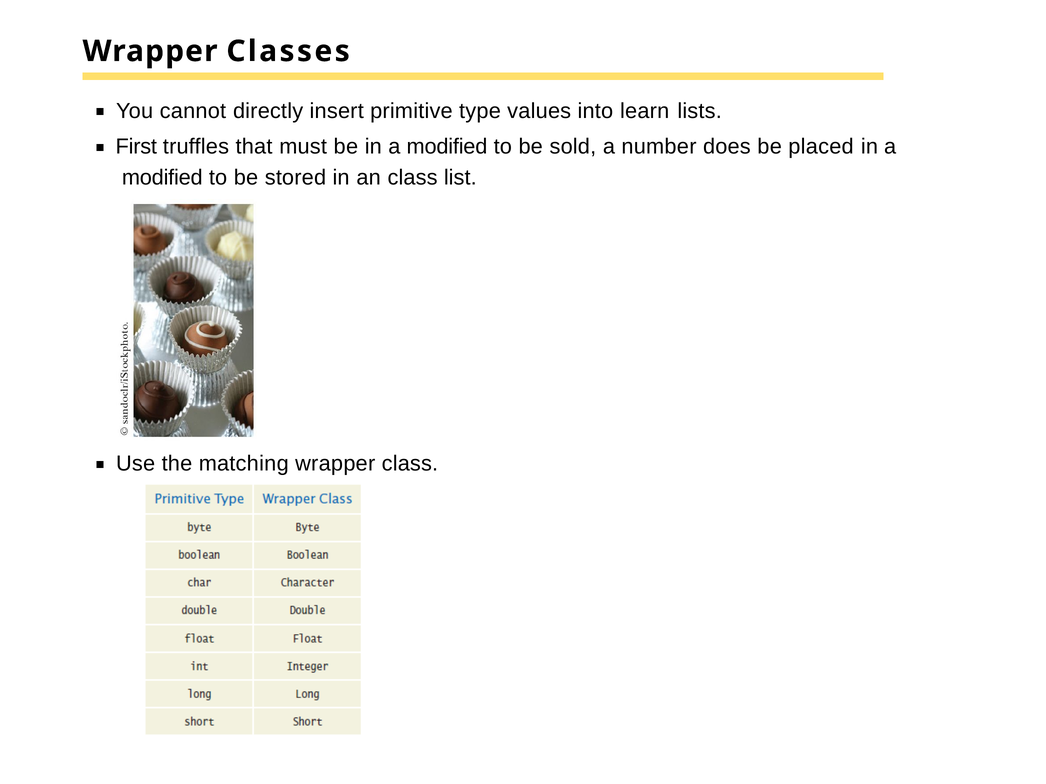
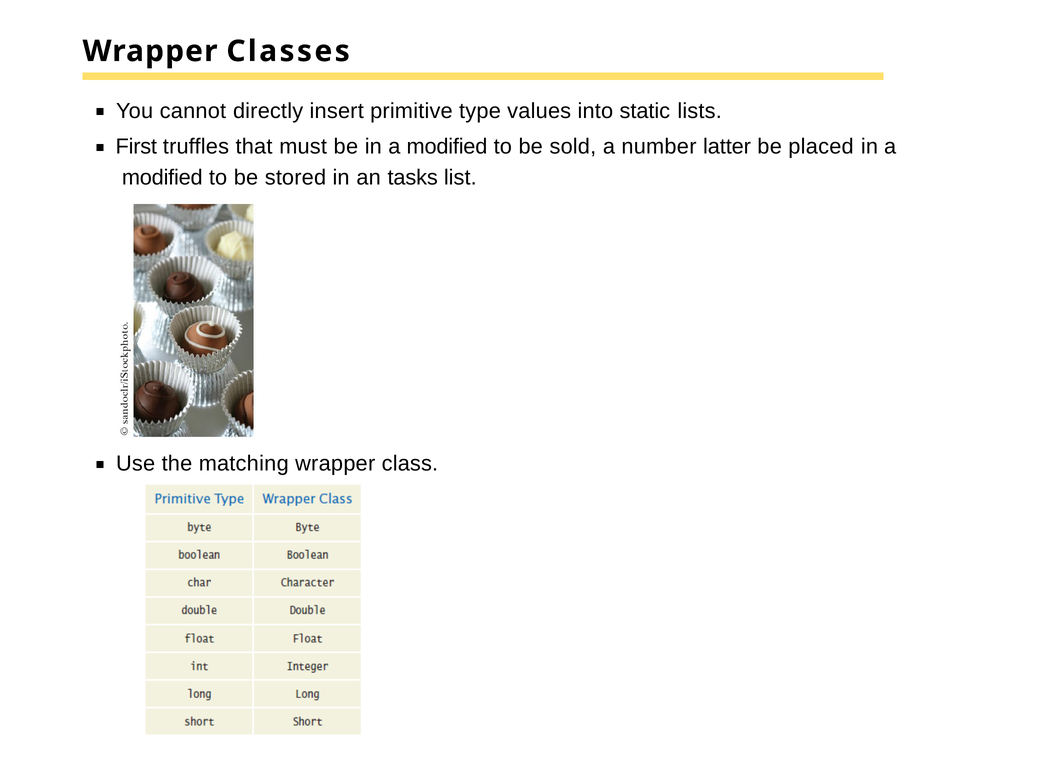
learn: learn -> static
does: does -> latter
an class: class -> tasks
